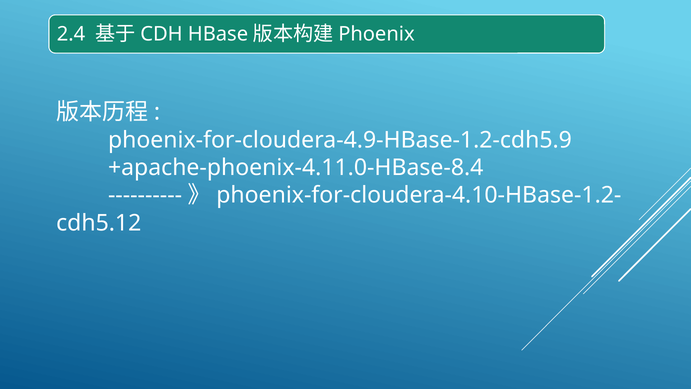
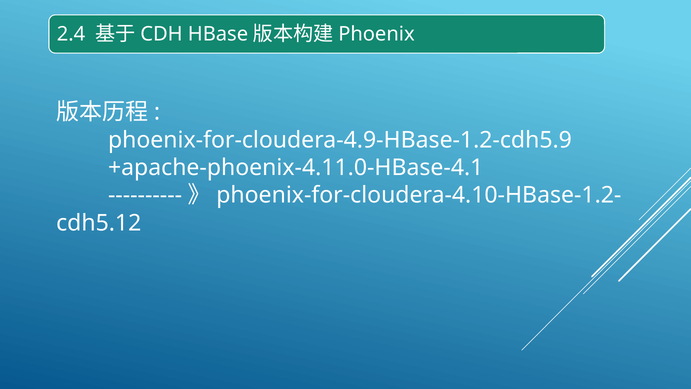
+apache-phoenix-4.11.0-HBase-8.4: +apache-phoenix-4.11.0-HBase-8.4 -> +apache-phoenix-4.11.0-HBase-4.1
